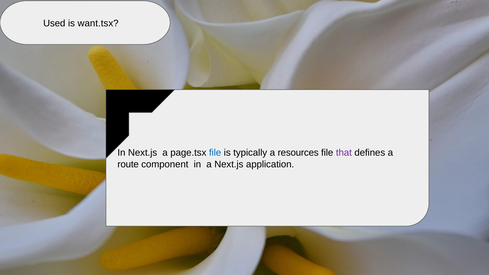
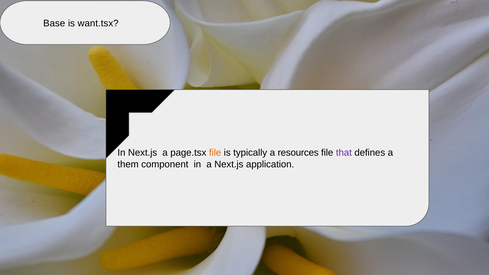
Used: Used -> Base
file at (215, 153) colour: blue -> orange
route: route -> them
